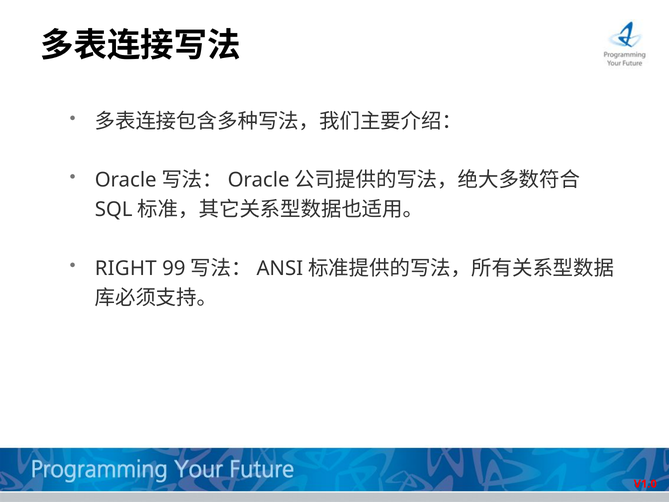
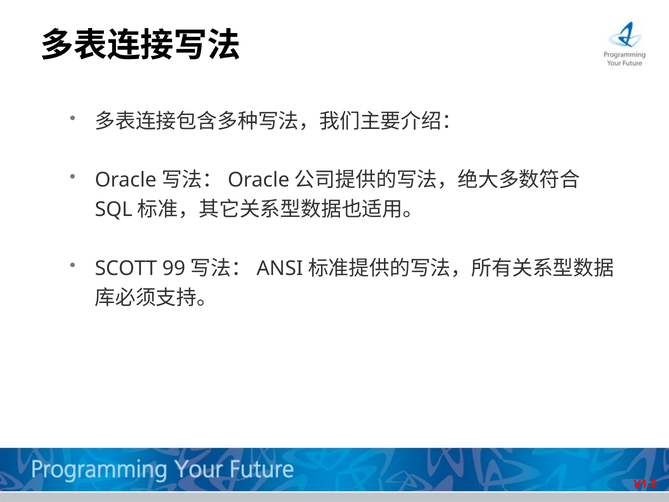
RIGHT: RIGHT -> SCOTT
